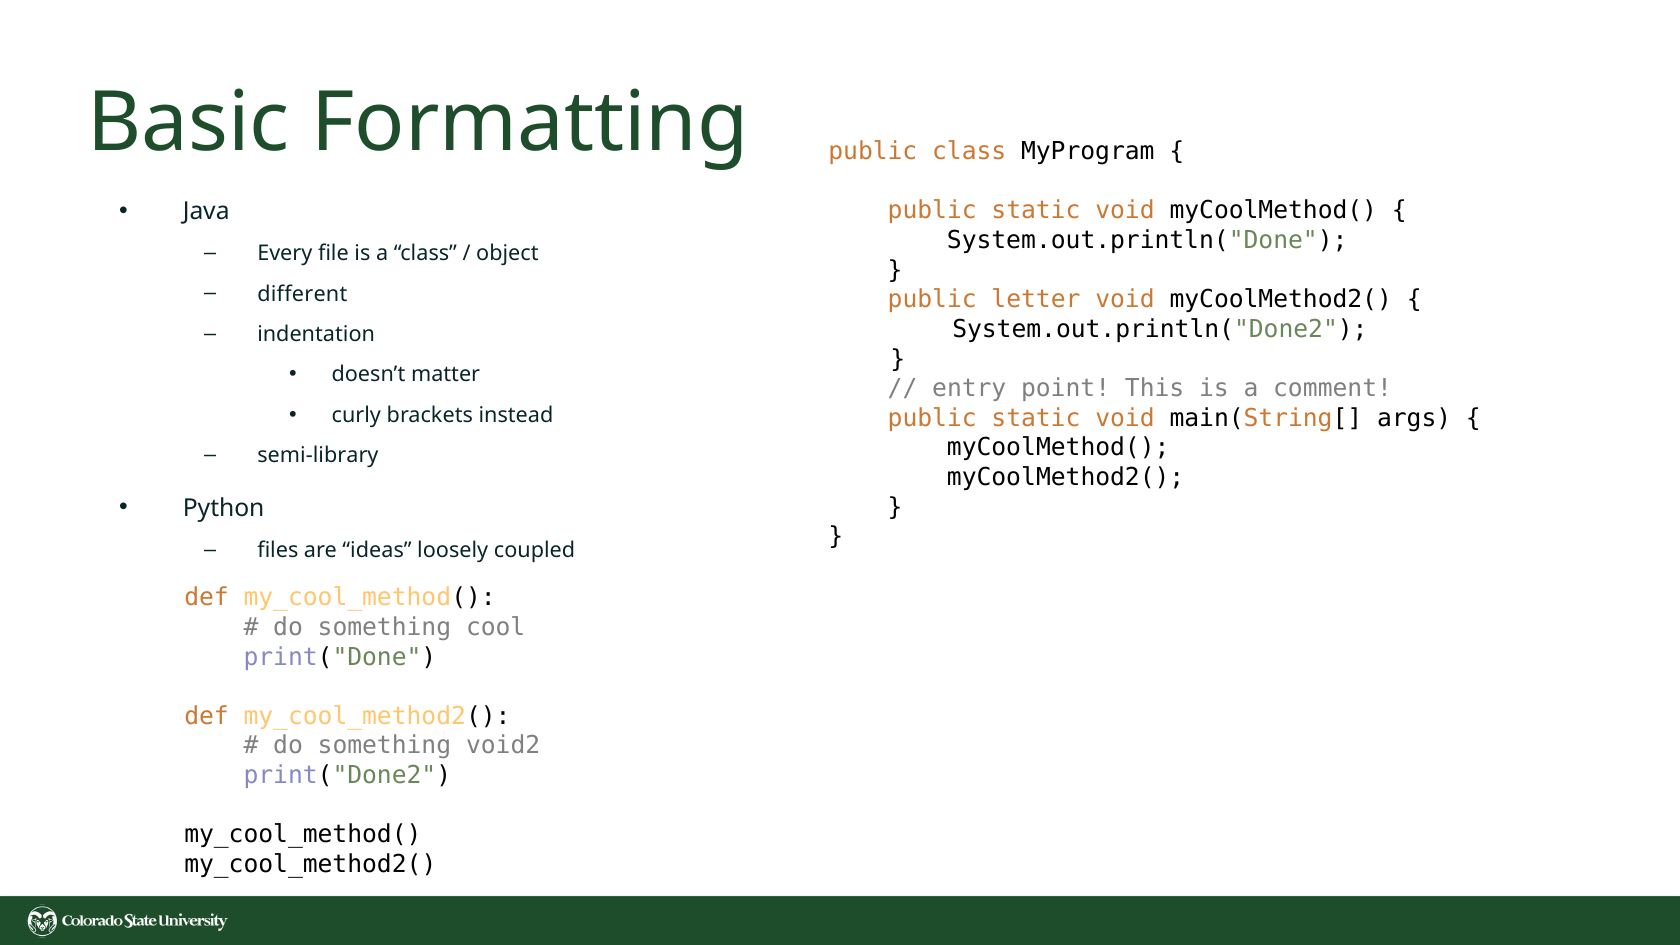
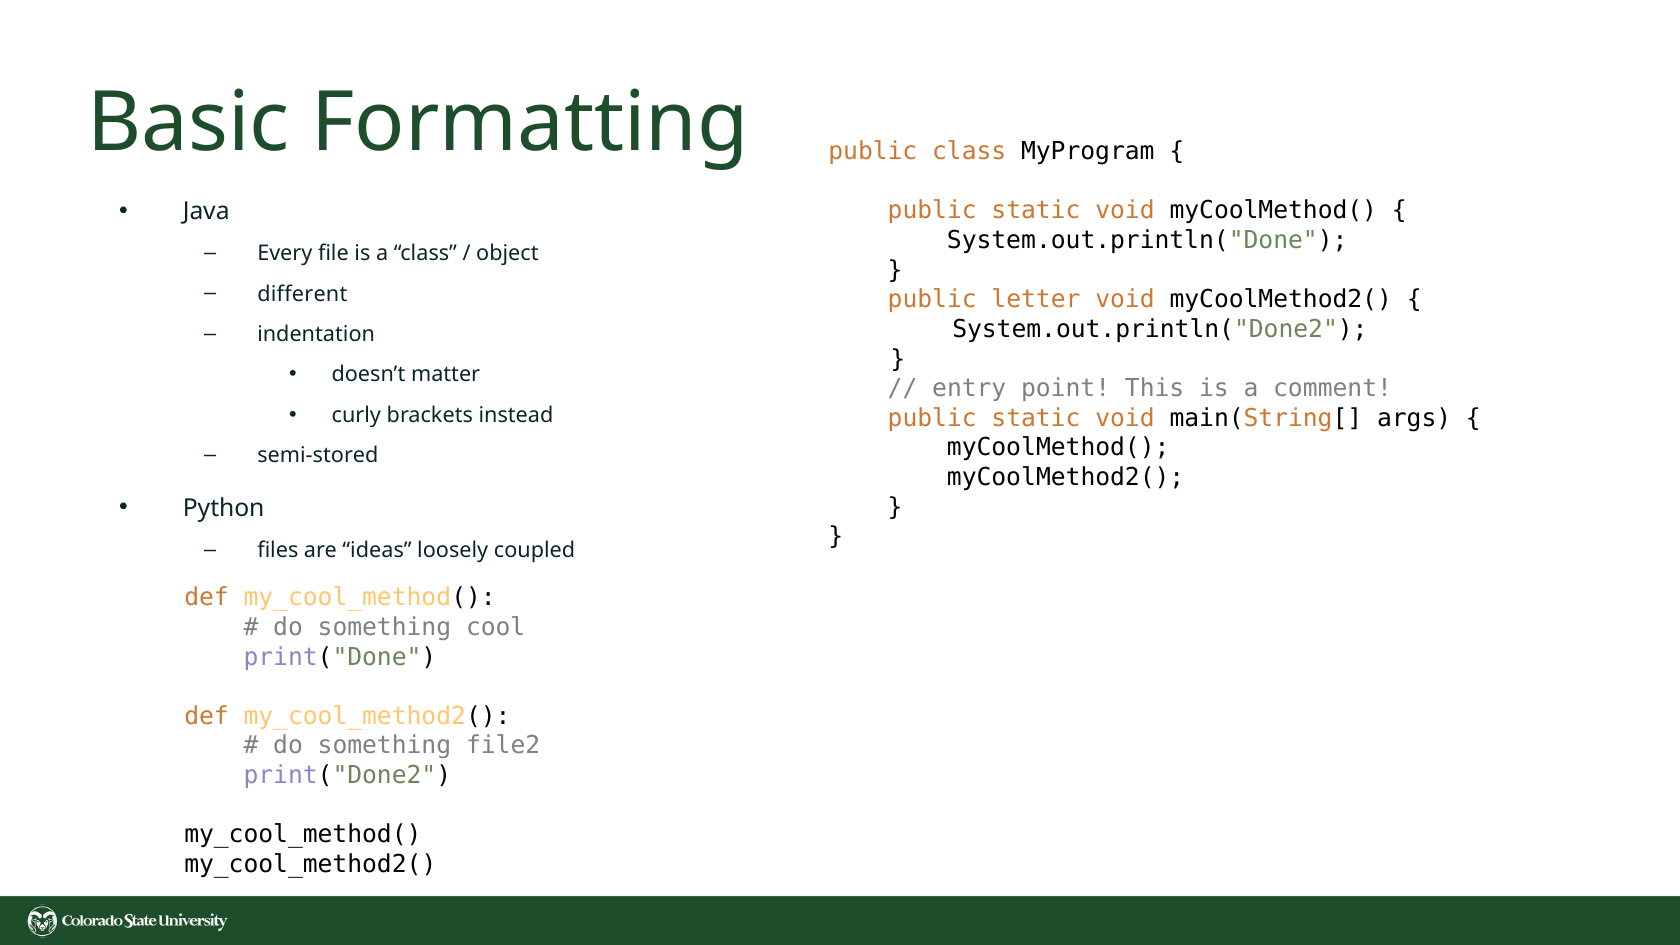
semi-library: semi-library -> semi-stored
void2: void2 -> file2
